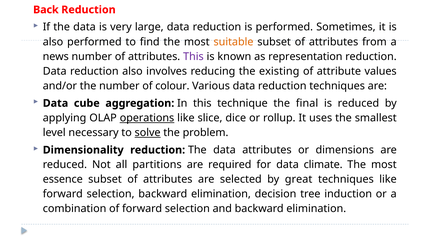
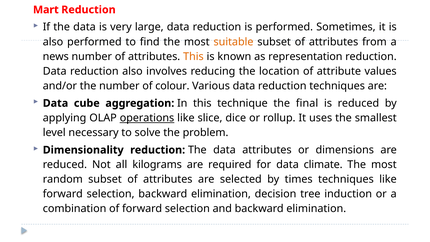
Back: Back -> Mart
This at (193, 56) colour: purple -> orange
existing: existing -> location
solve underline: present -> none
partitions: partitions -> kilograms
essence: essence -> random
great: great -> times
